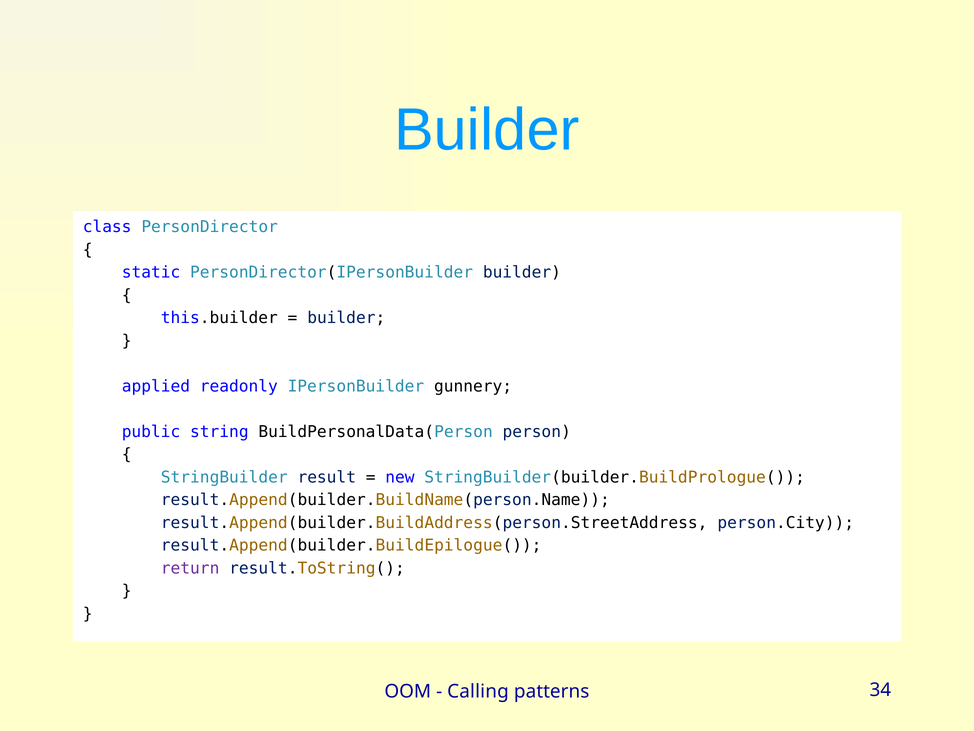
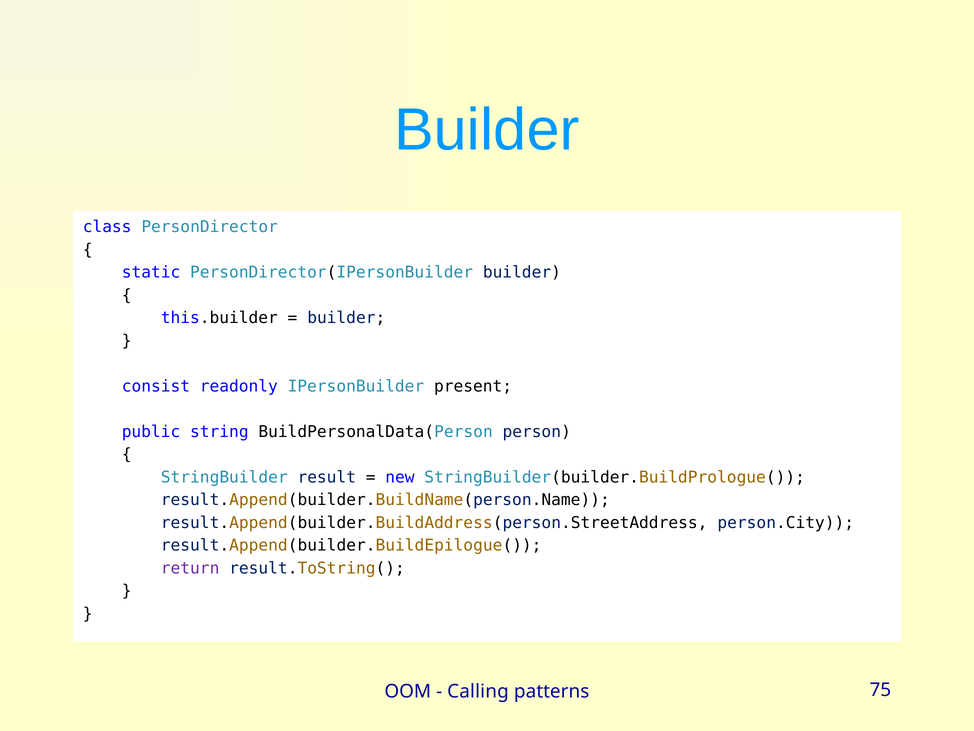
applied: applied -> consist
gunnery: gunnery -> present
34: 34 -> 75
